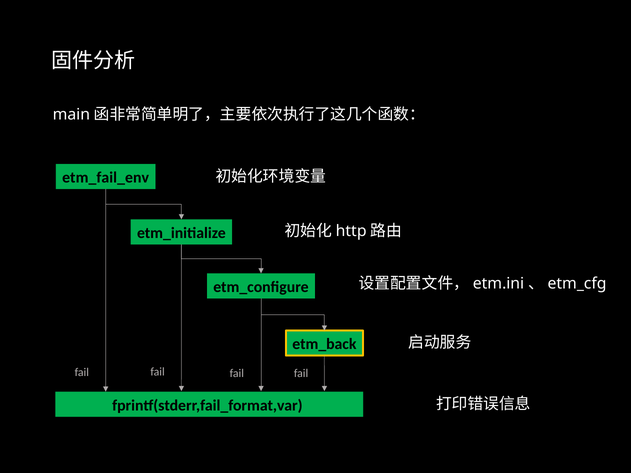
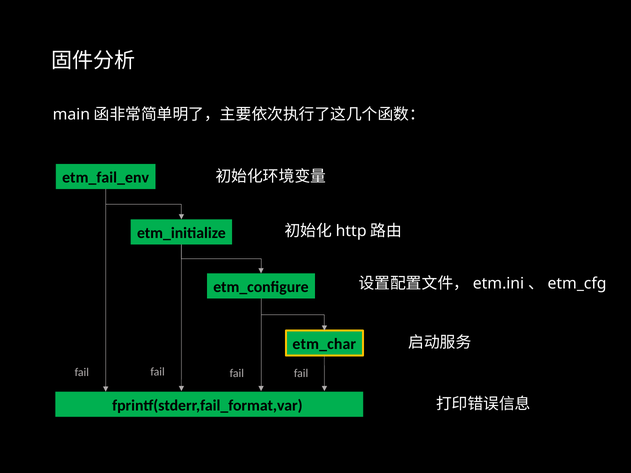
etm_back: etm_back -> etm_char
